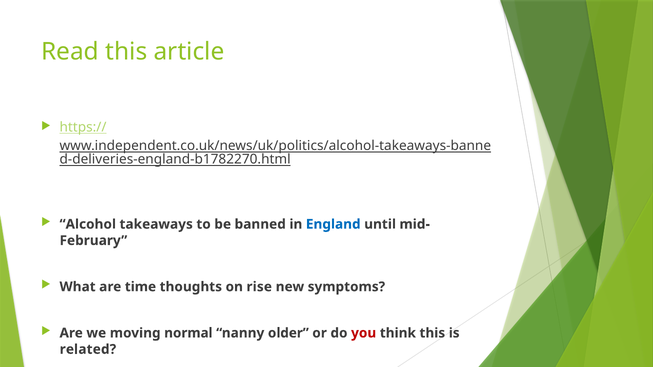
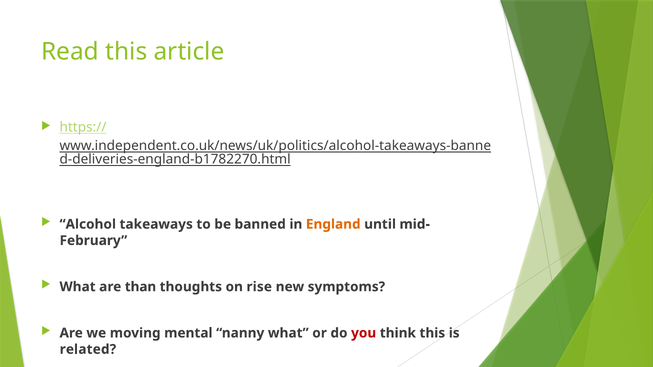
England colour: blue -> orange
time: time -> than
normal: normal -> mental
nanny older: older -> what
